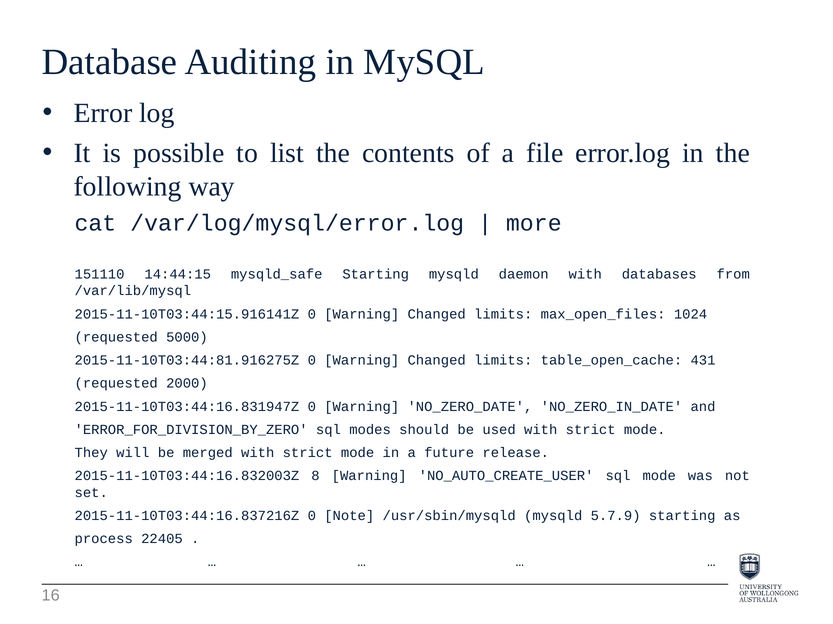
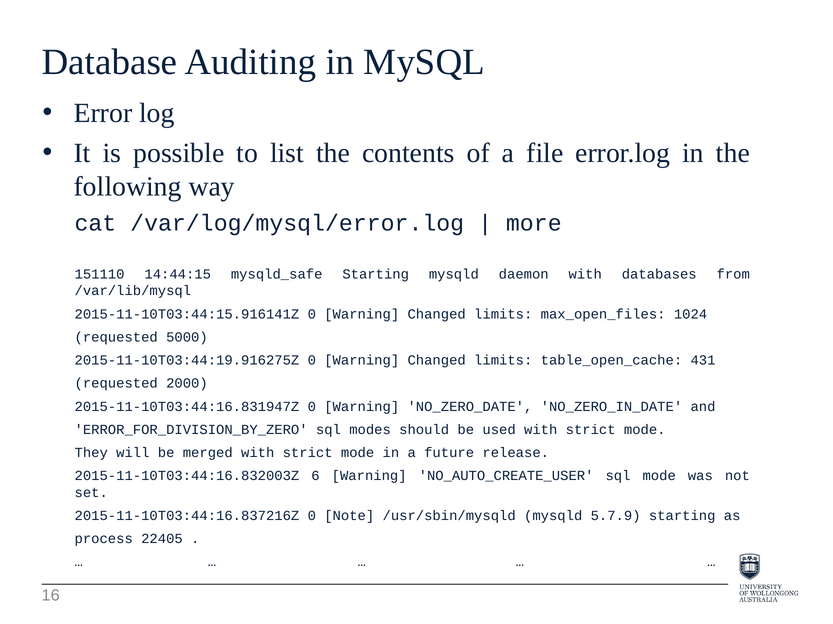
2015-11-10T03:44:81.916275Z: 2015-11-10T03:44:81.916275Z -> 2015-11-10T03:44:19.916275Z
8: 8 -> 6
